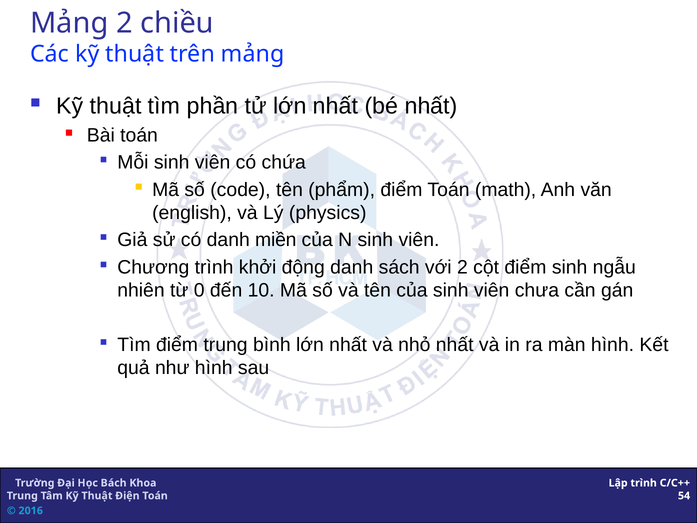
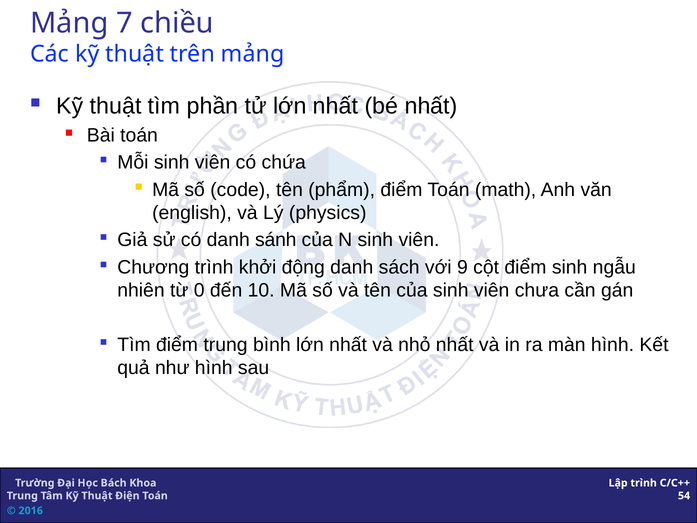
Mảng 2: 2 -> 7
miền: miền -> sánh
với 2: 2 -> 9
